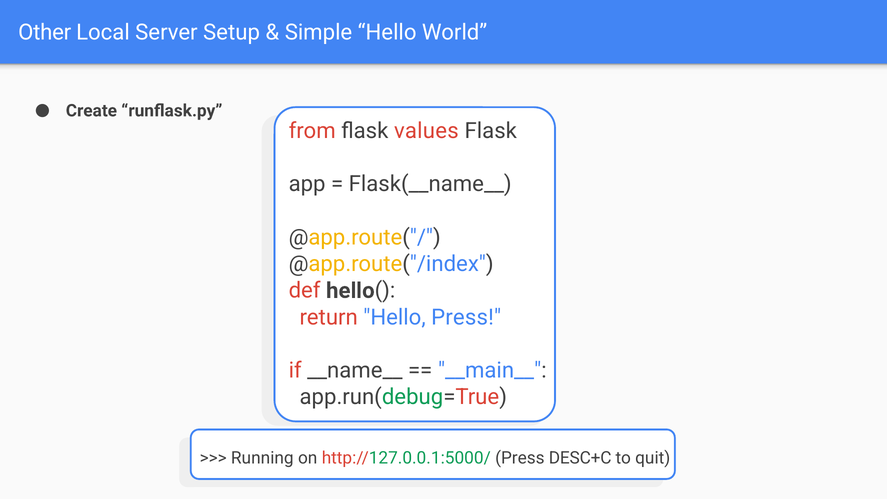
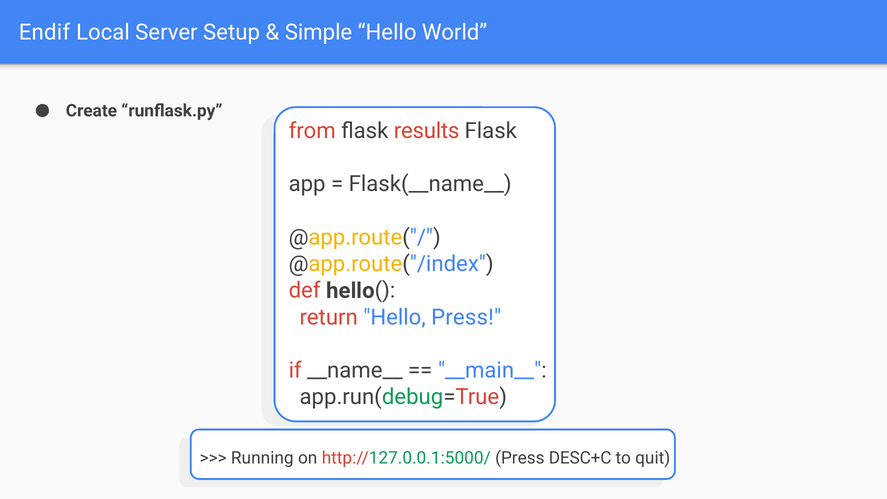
Other: Other -> Endif
values: values -> results
